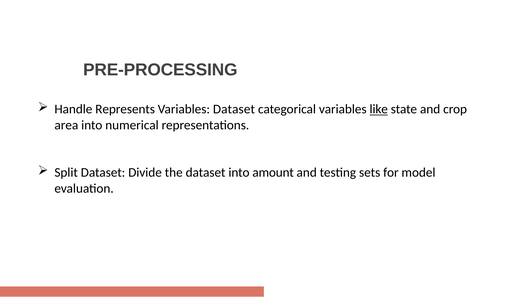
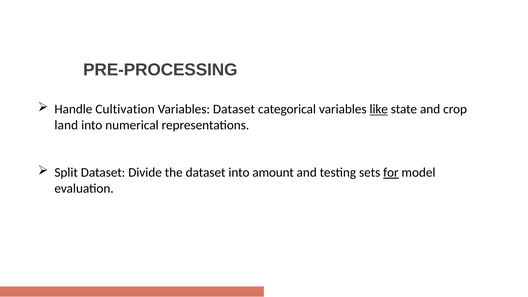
Represents: Represents -> Cultivation
area: area -> land
for underline: none -> present
